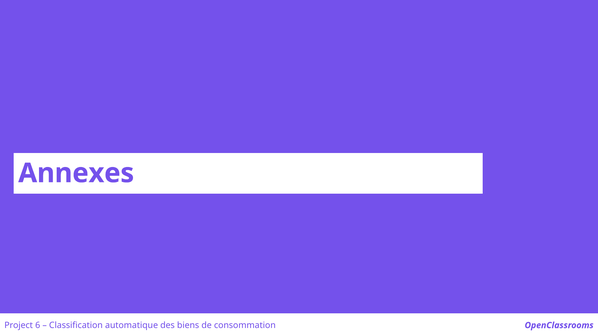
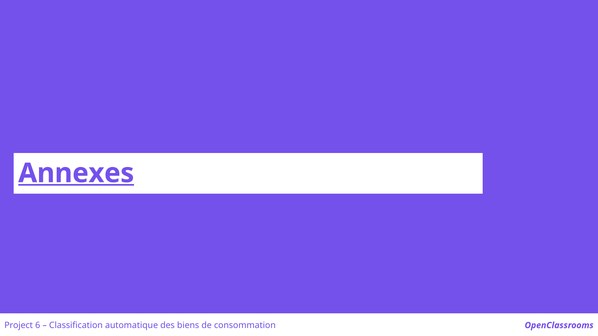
Annexes underline: none -> present
